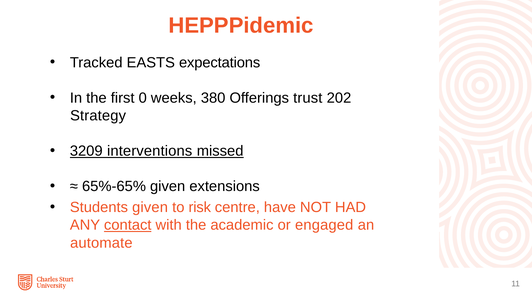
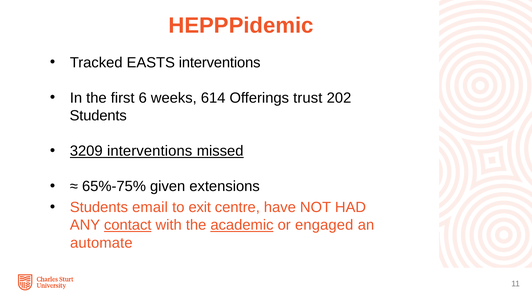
EASTS expectations: expectations -> interventions
0: 0 -> 6
380: 380 -> 614
Strategy at (98, 116): Strategy -> Students
65%-65%: 65%-65% -> 65%-75%
Students given: given -> email
risk: risk -> exit
academic underline: none -> present
